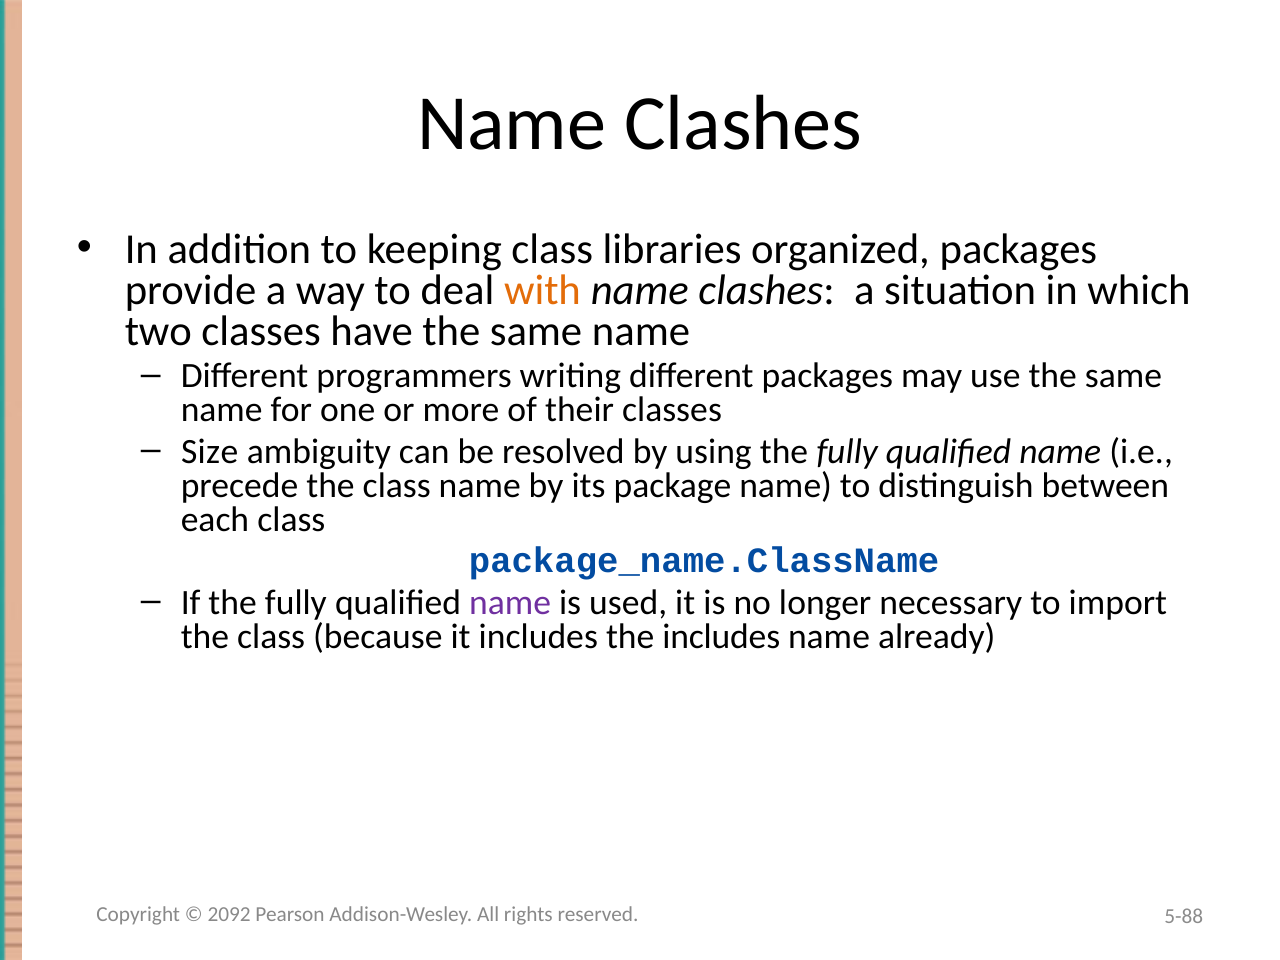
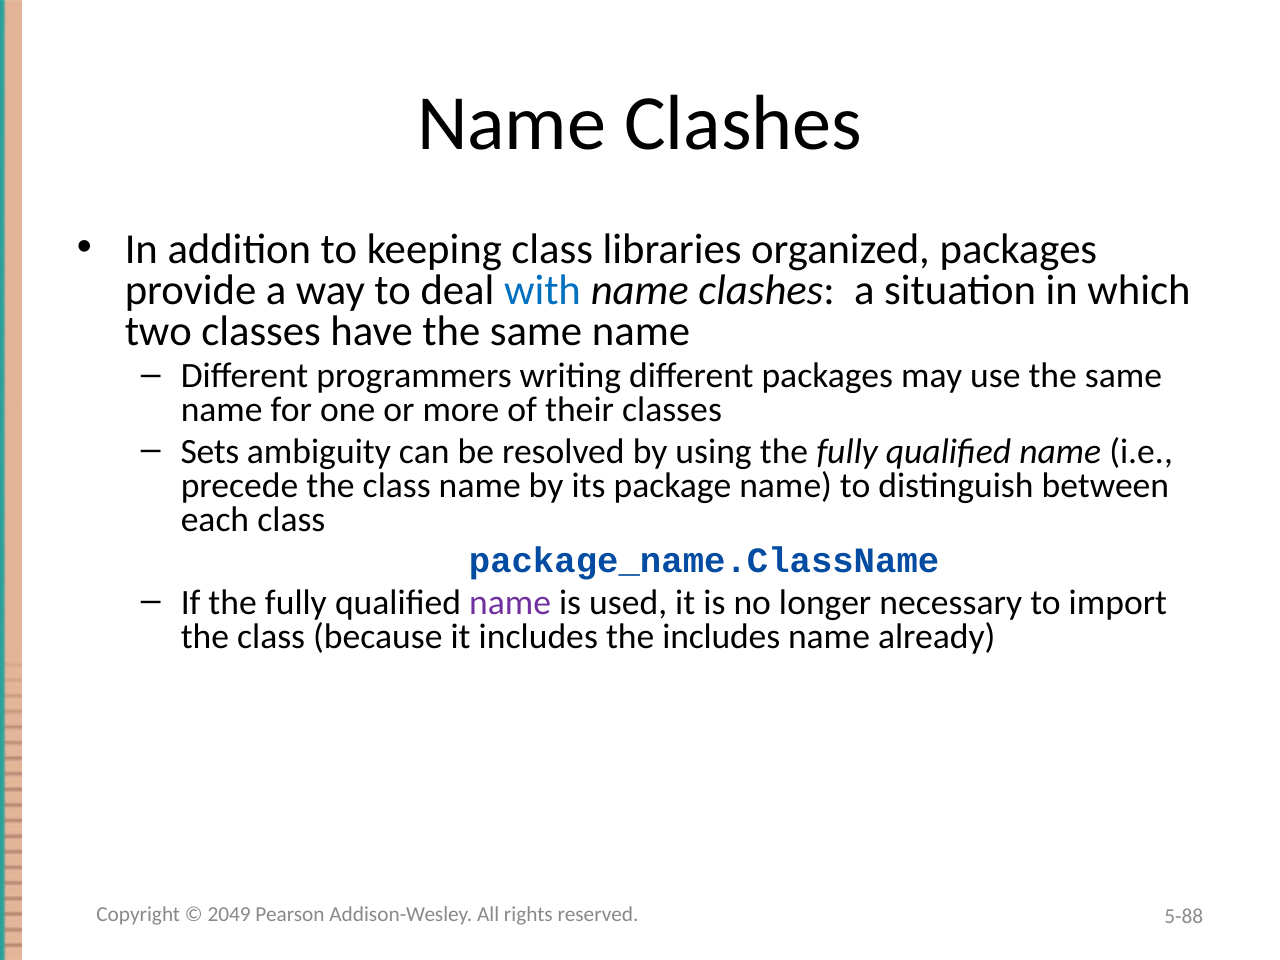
with colour: orange -> blue
Size: Size -> Sets
2092: 2092 -> 2049
